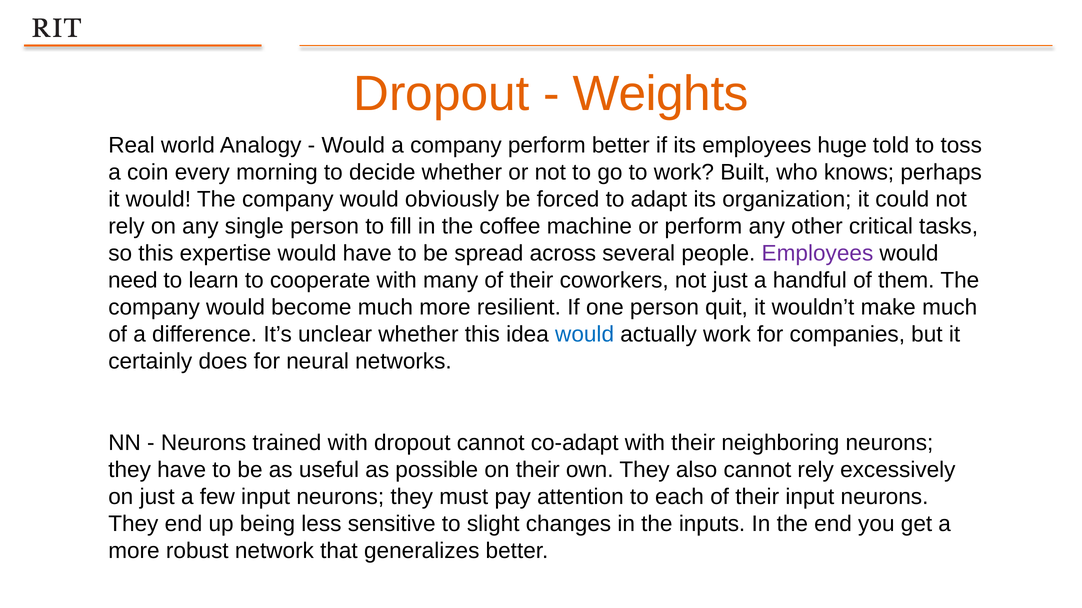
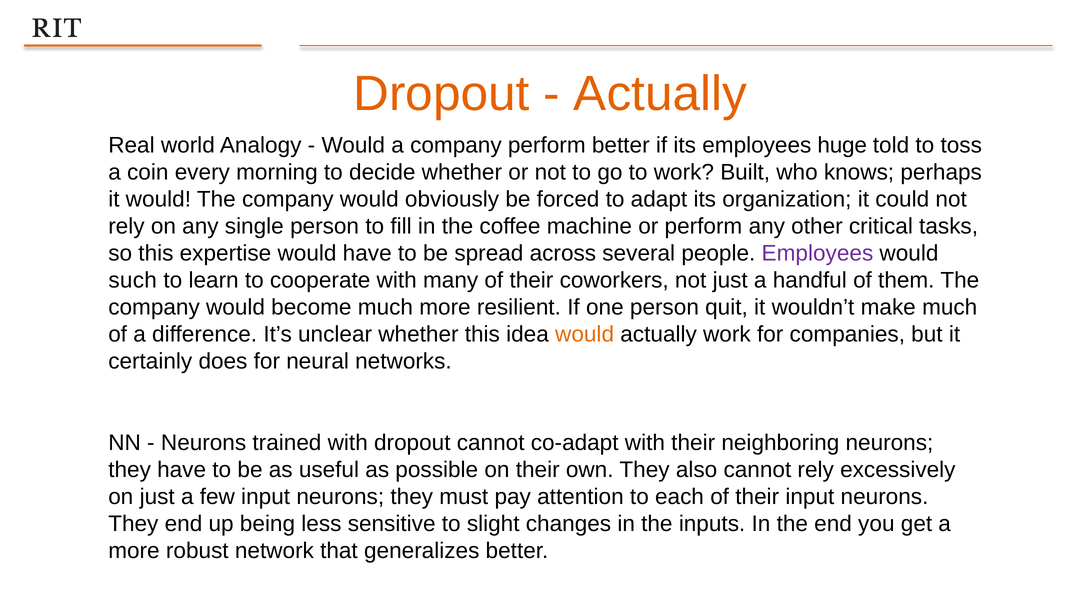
Weights at (661, 94): Weights -> Actually
need: need -> such
would at (585, 335) colour: blue -> orange
